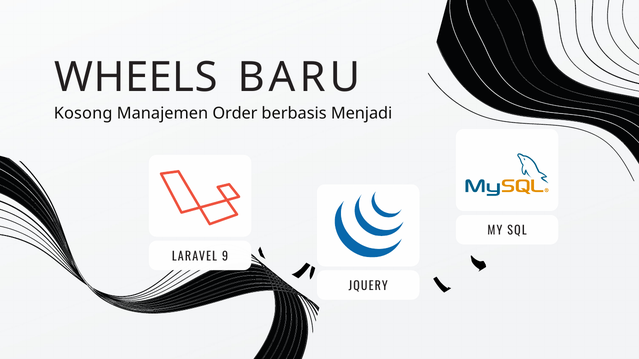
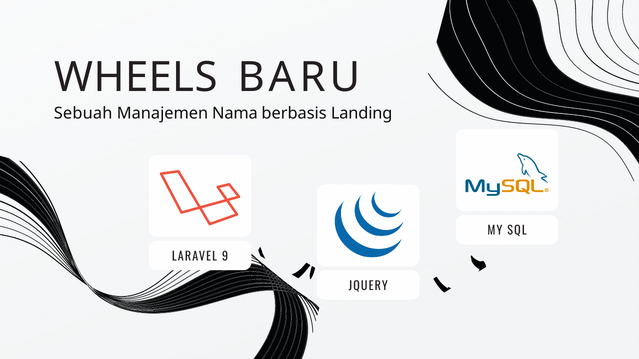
Kosong: Kosong -> Sebuah
Order: Order -> Nama
Menjadi: Menjadi -> Landing
